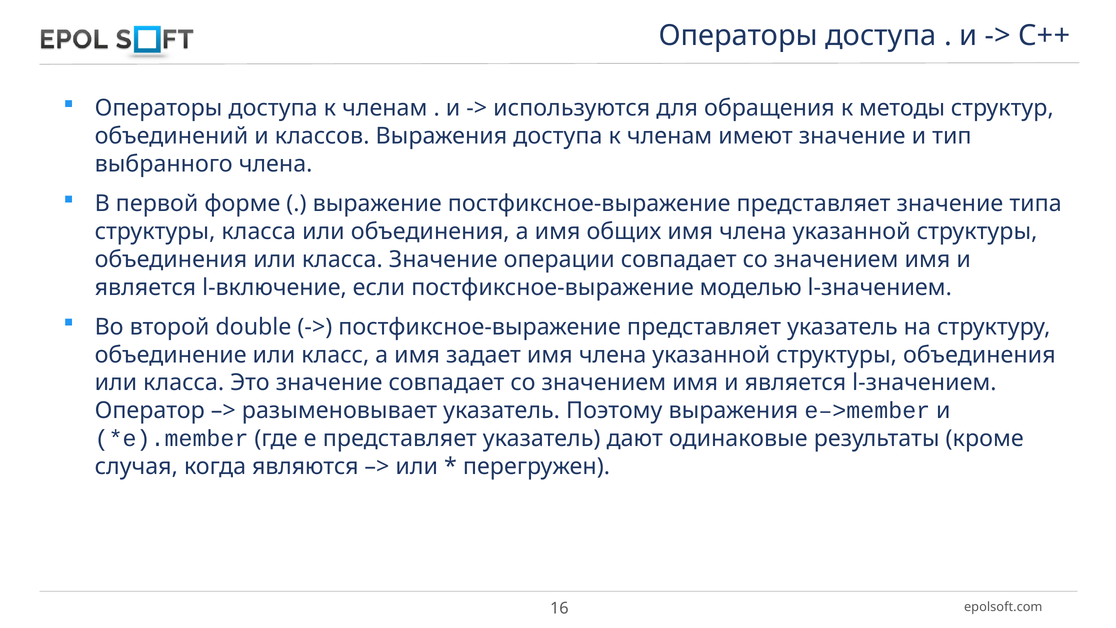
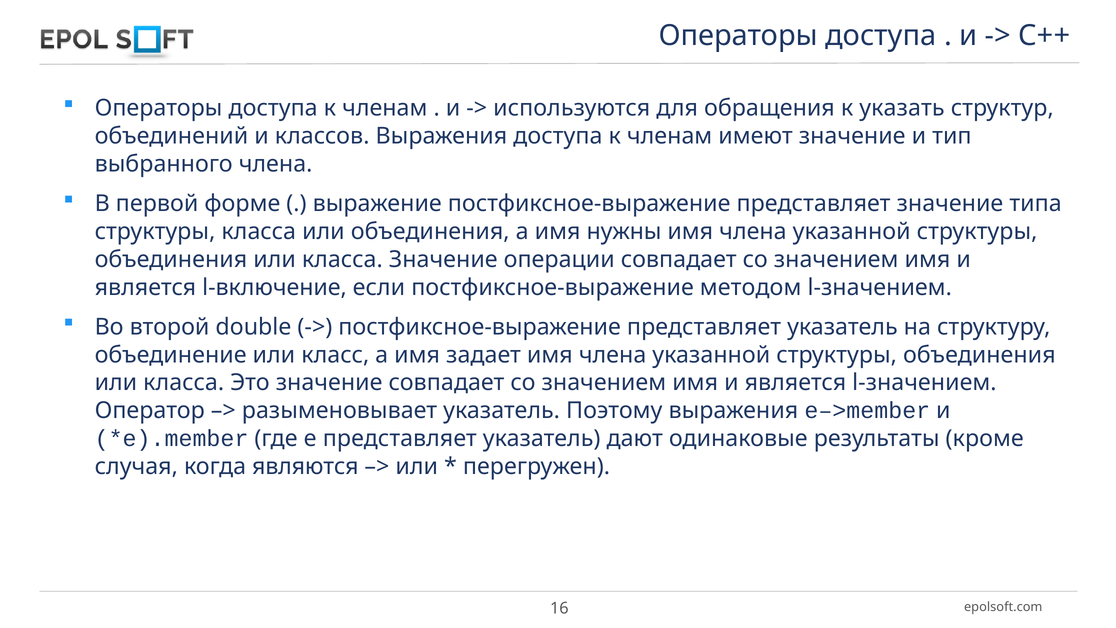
методы: методы -> указать
общих: общих -> нужны
моделью: моделью -> методом
